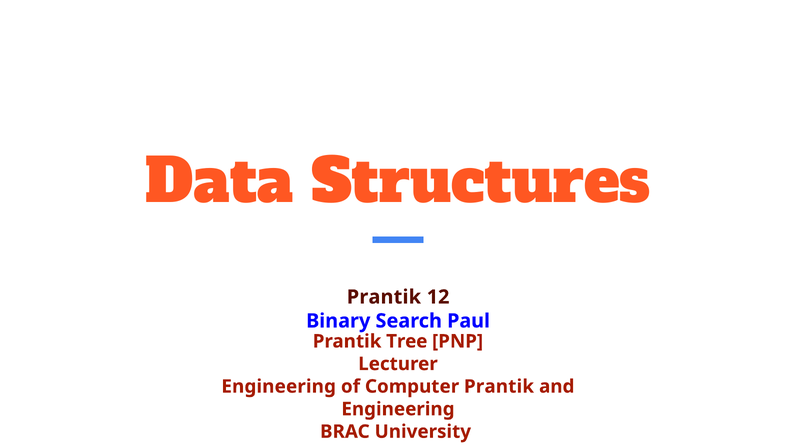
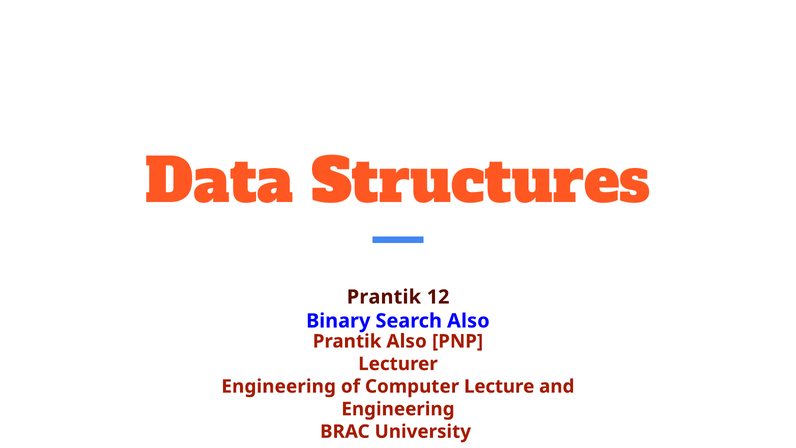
Search Paul: Paul -> Also
Prantik Tree: Tree -> Also
Computer Prantik: Prantik -> Lecture
